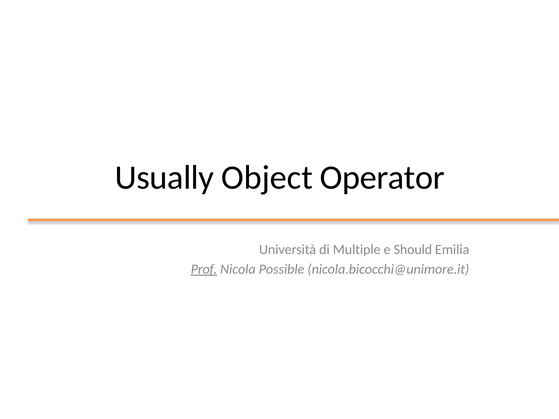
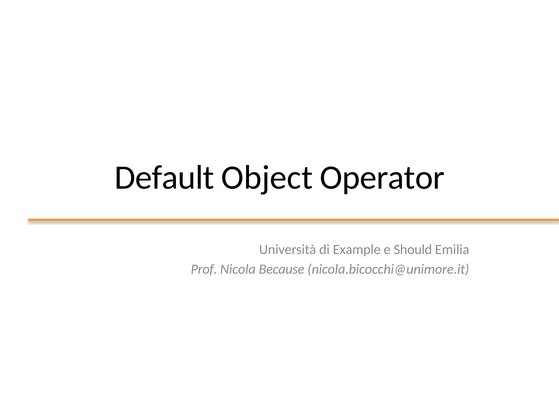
Usually: Usually -> Default
Multiple: Multiple -> Example
Prof underline: present -> none
Possible: Possible -> Because
